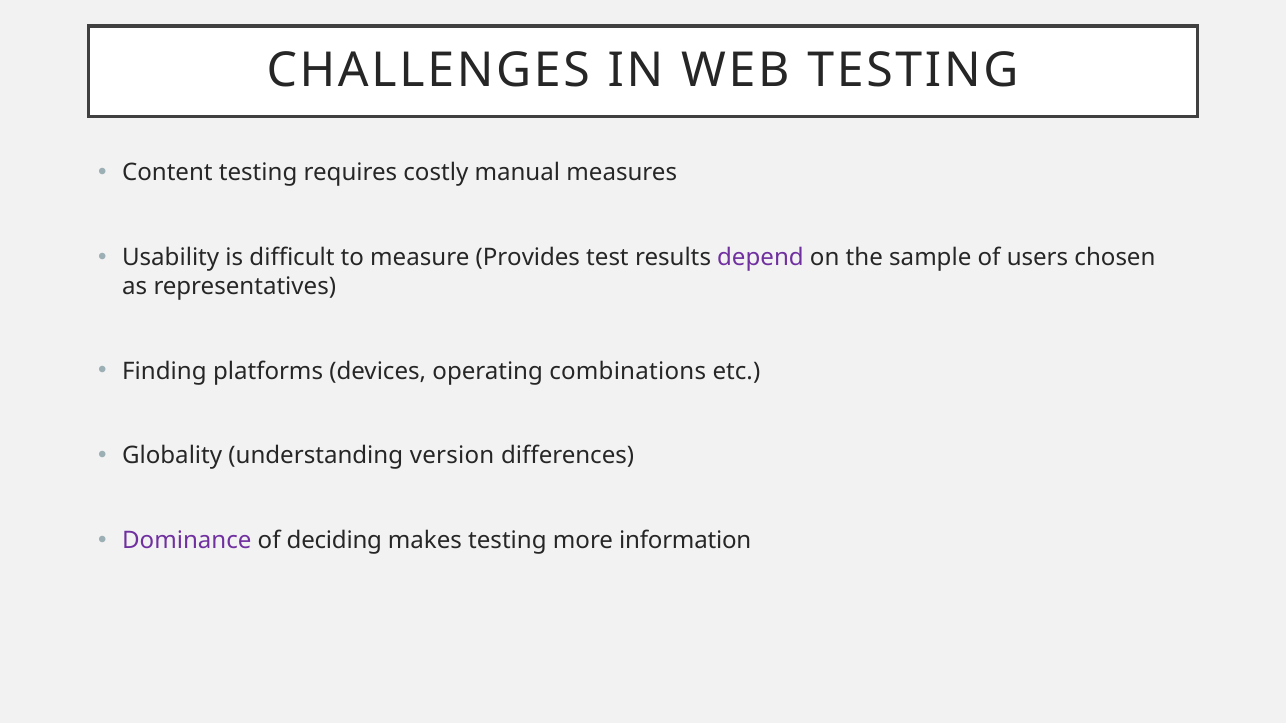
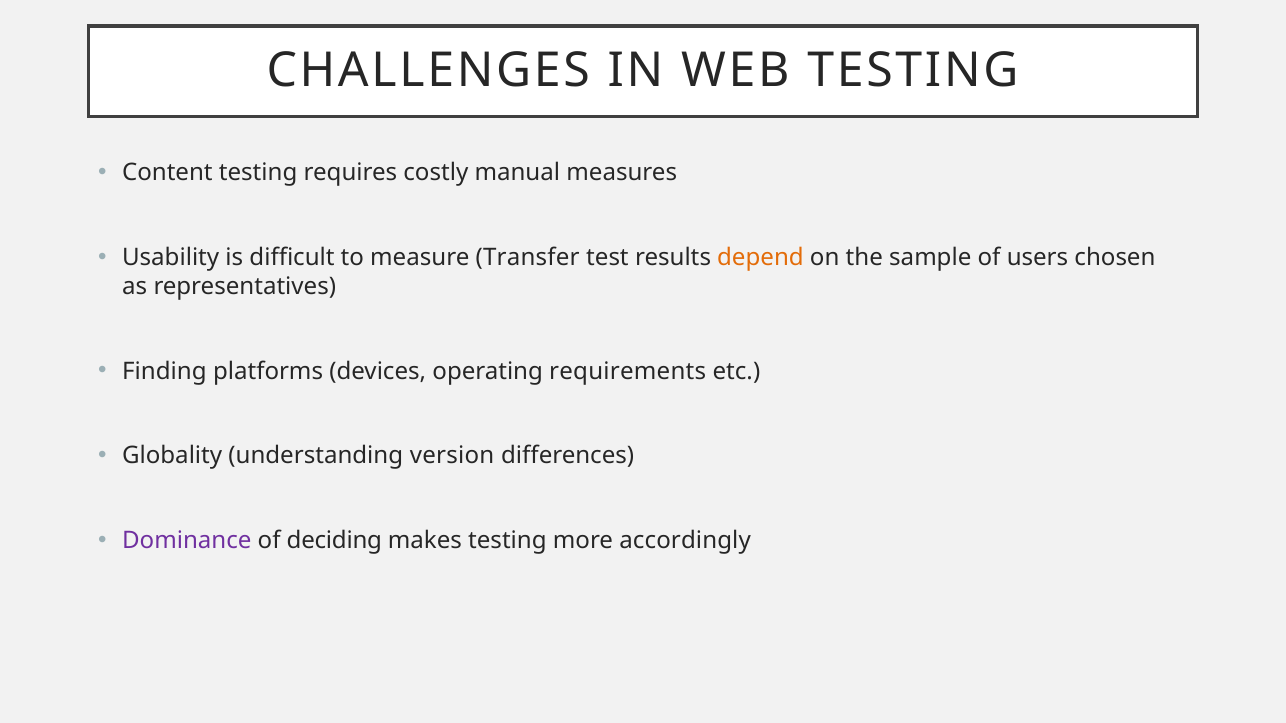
Provides: Provides -> Transfer
depend colour: purple -> orange
combinations: combinations -> requirements
information: information -> accordingly
